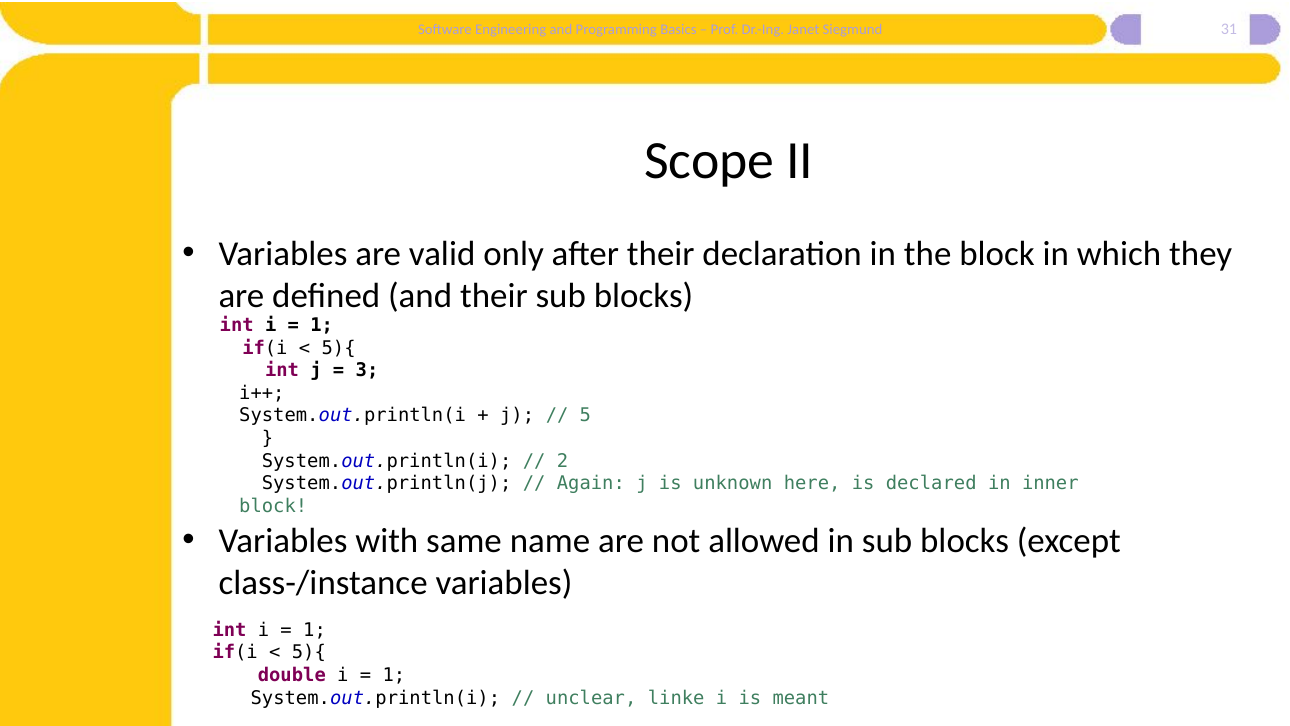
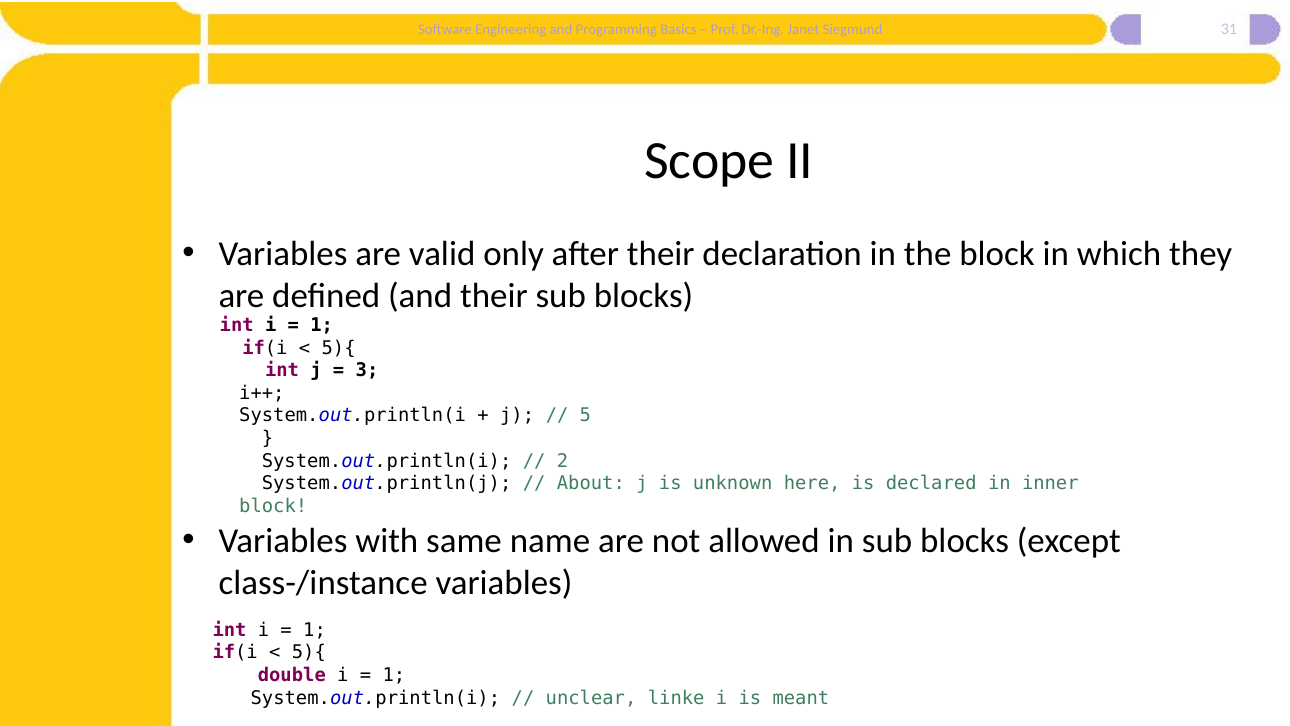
Again: Again -> About
